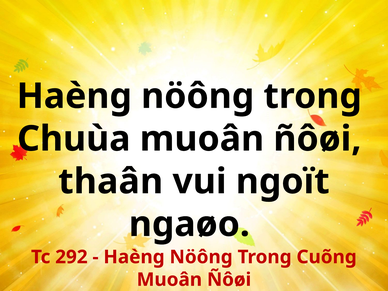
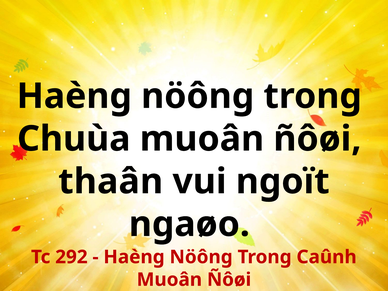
Cuõng: Cuõng -> Caûnh
